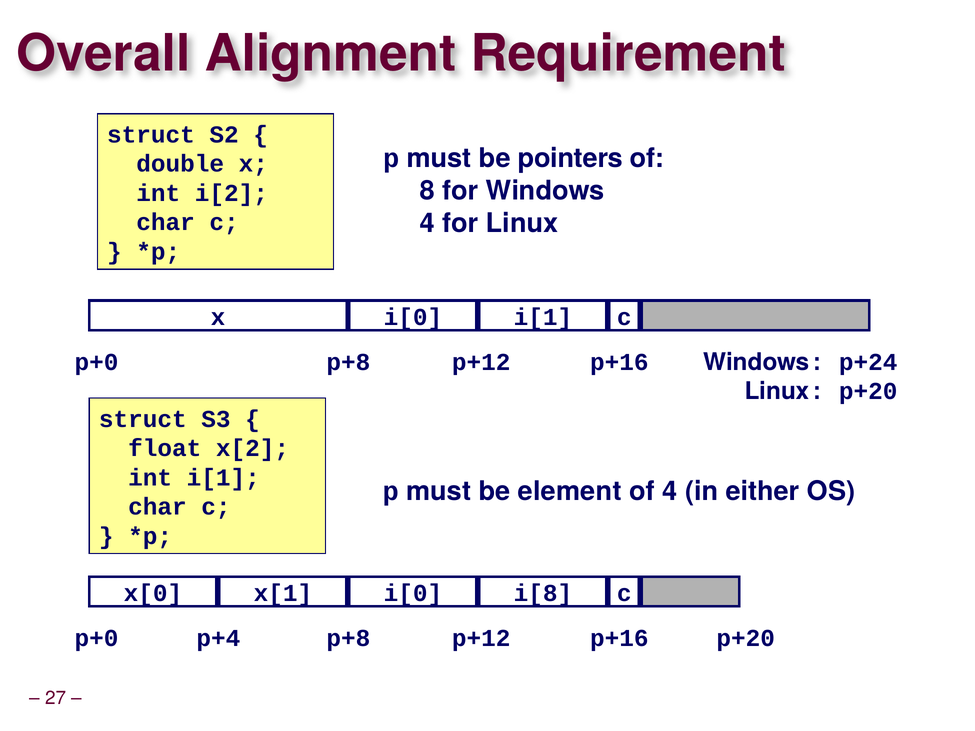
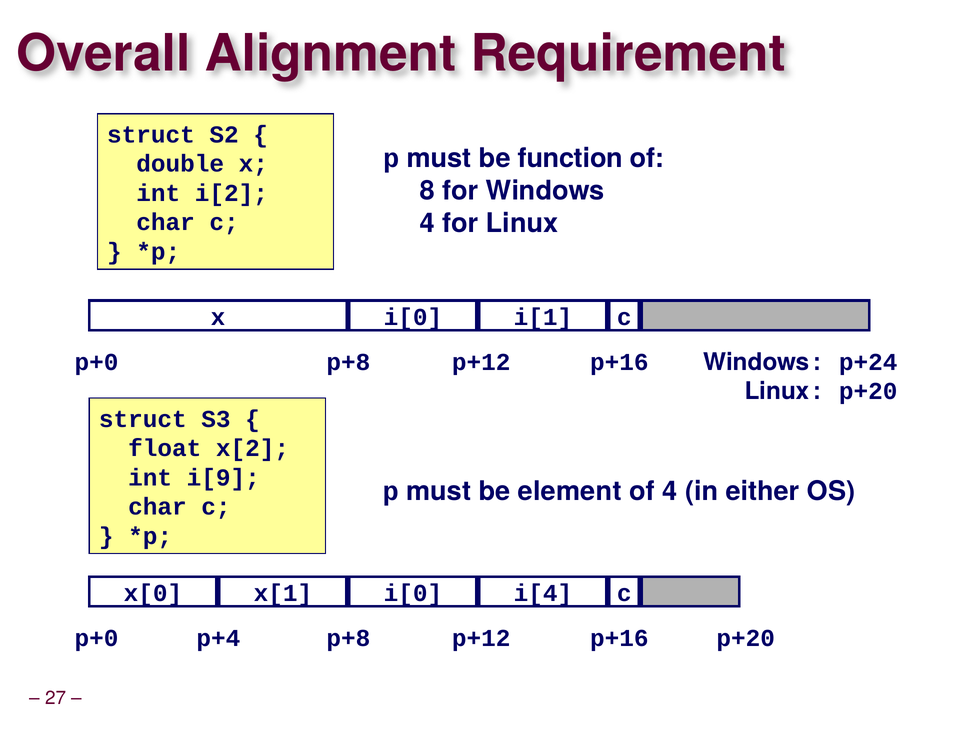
pointers: pointers -> function
int i[1: i[1 -> i[9
i[8: i[8 -> i[4
